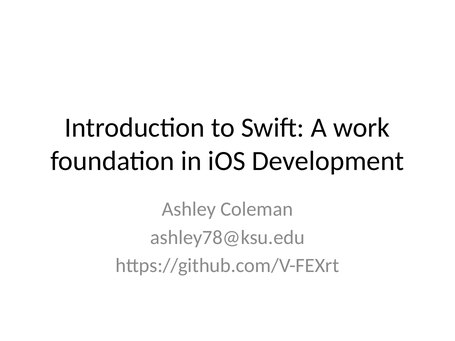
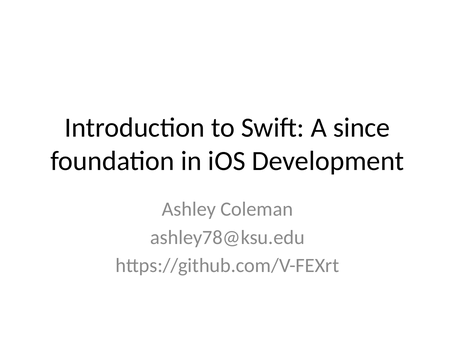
work: work -> since
